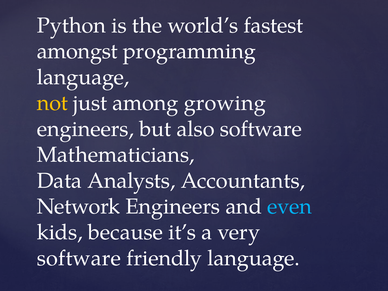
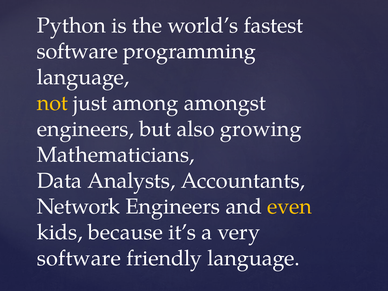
amongst at (77, 51): amongst -> software
growing: growing -> amongst
also software: software -> growing
even colour: light blue -> yellow
